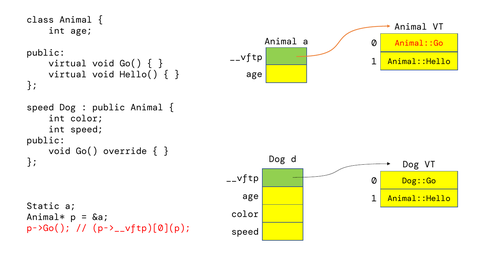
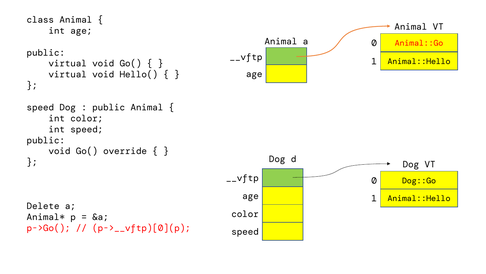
Static: Static -> Delete
